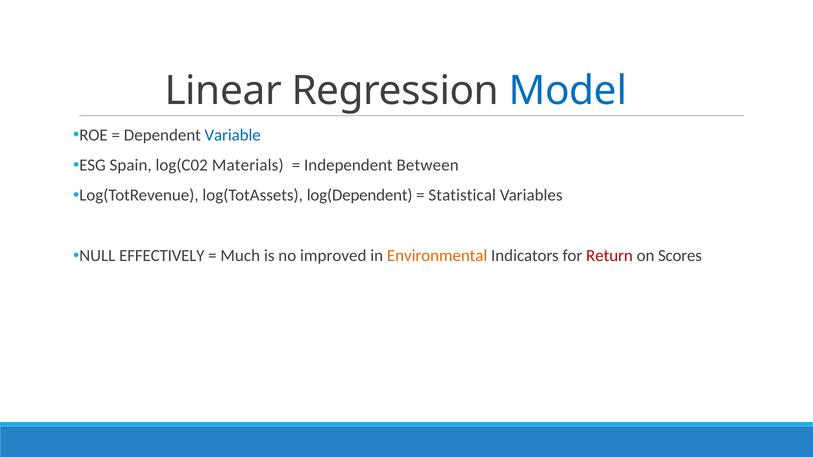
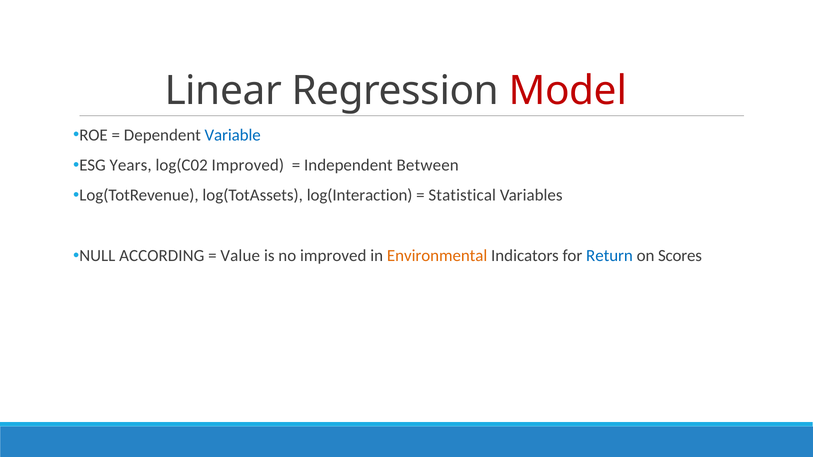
Model colour: blue -> red
Spain: Spain -> Years
log(C02 Materials: Materials -> Improved
log(Dependent: log(Dependent -> log(Interaction
EFFECTIVELY: EFFECTIVELY -> ACCORDING
Much: Much -> Value
Return colour: red -> blue
